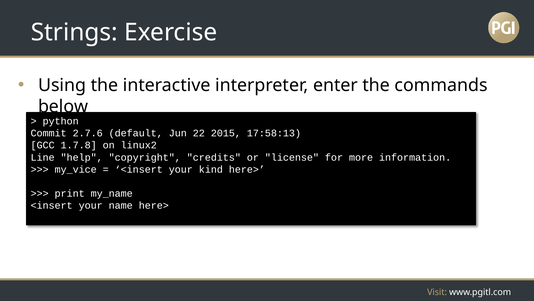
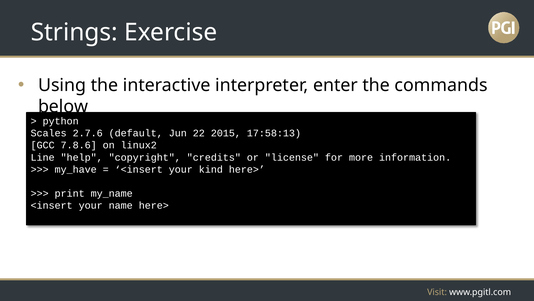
Commit: Commit -> Scales
1.7.8: 1.7.8 -> 7.8.6
my_vice: my_vice -> my_have
